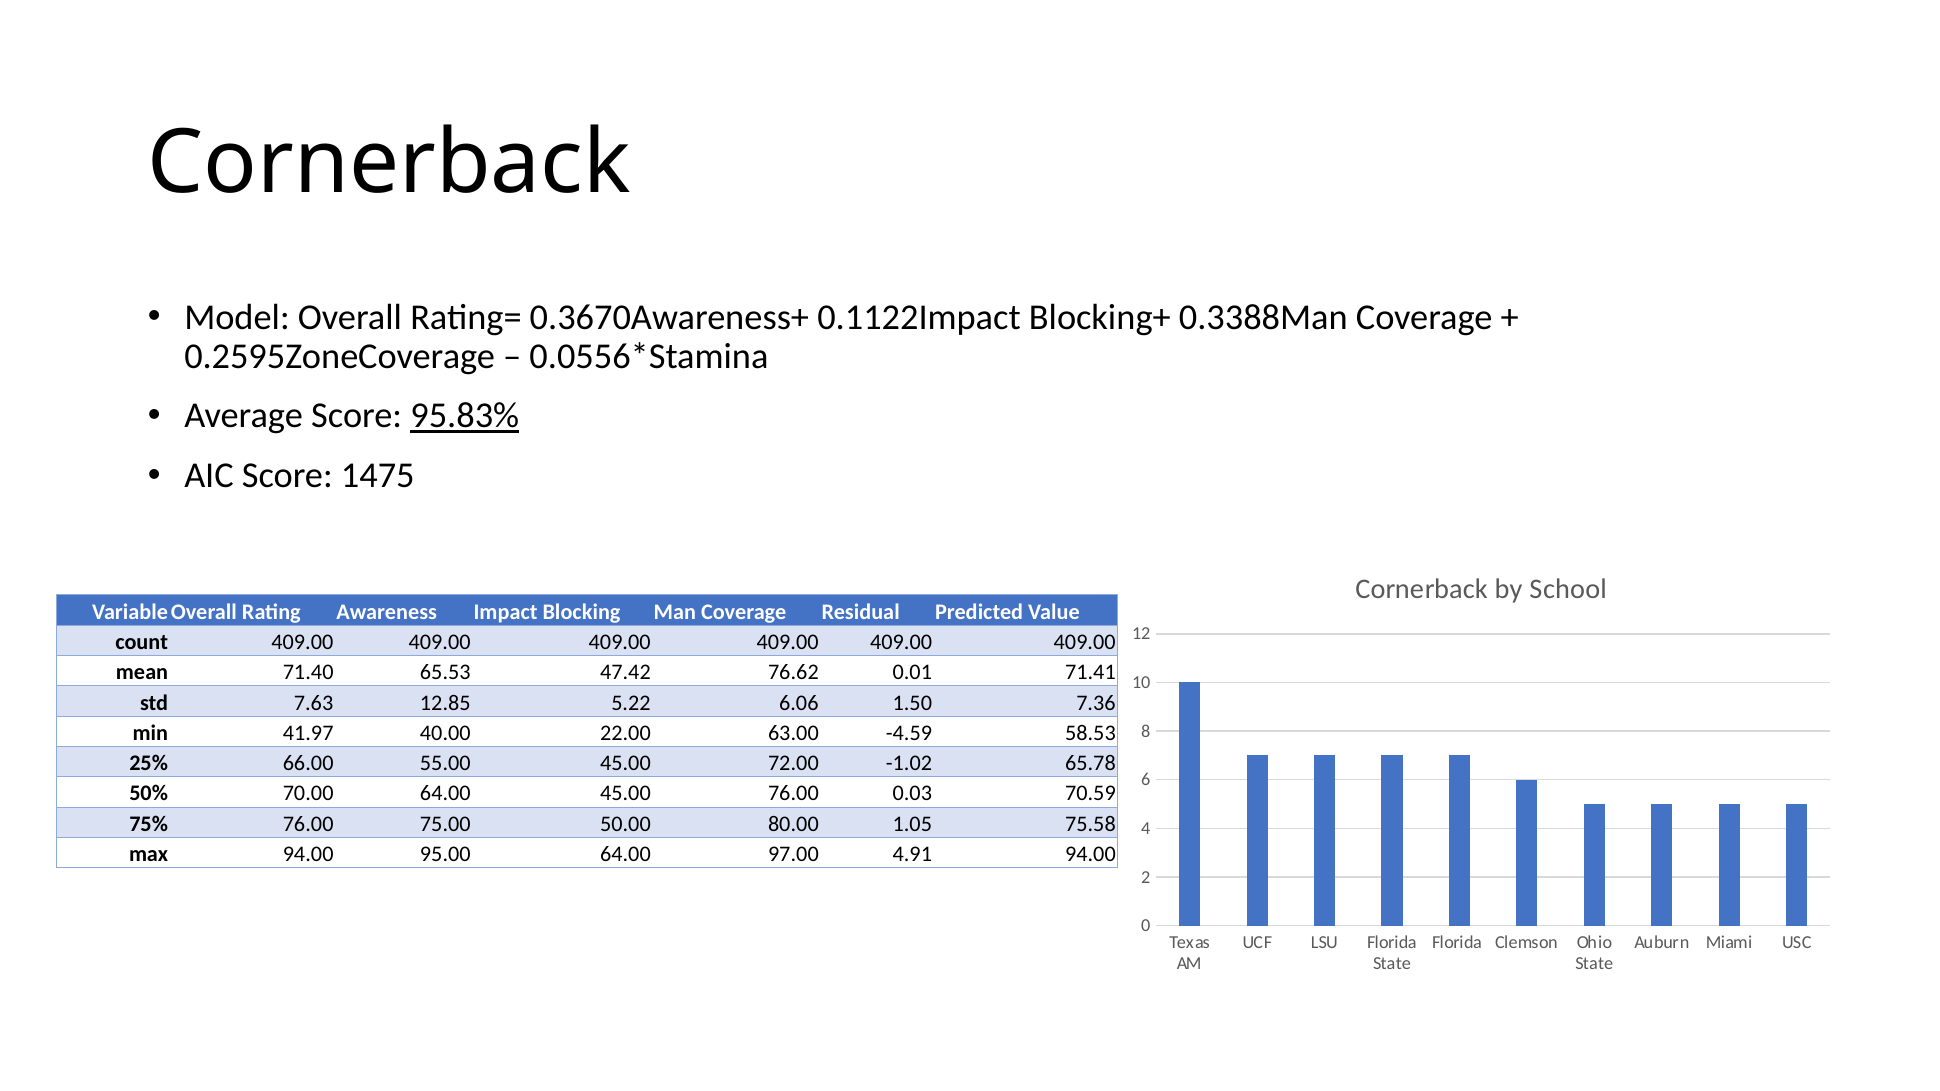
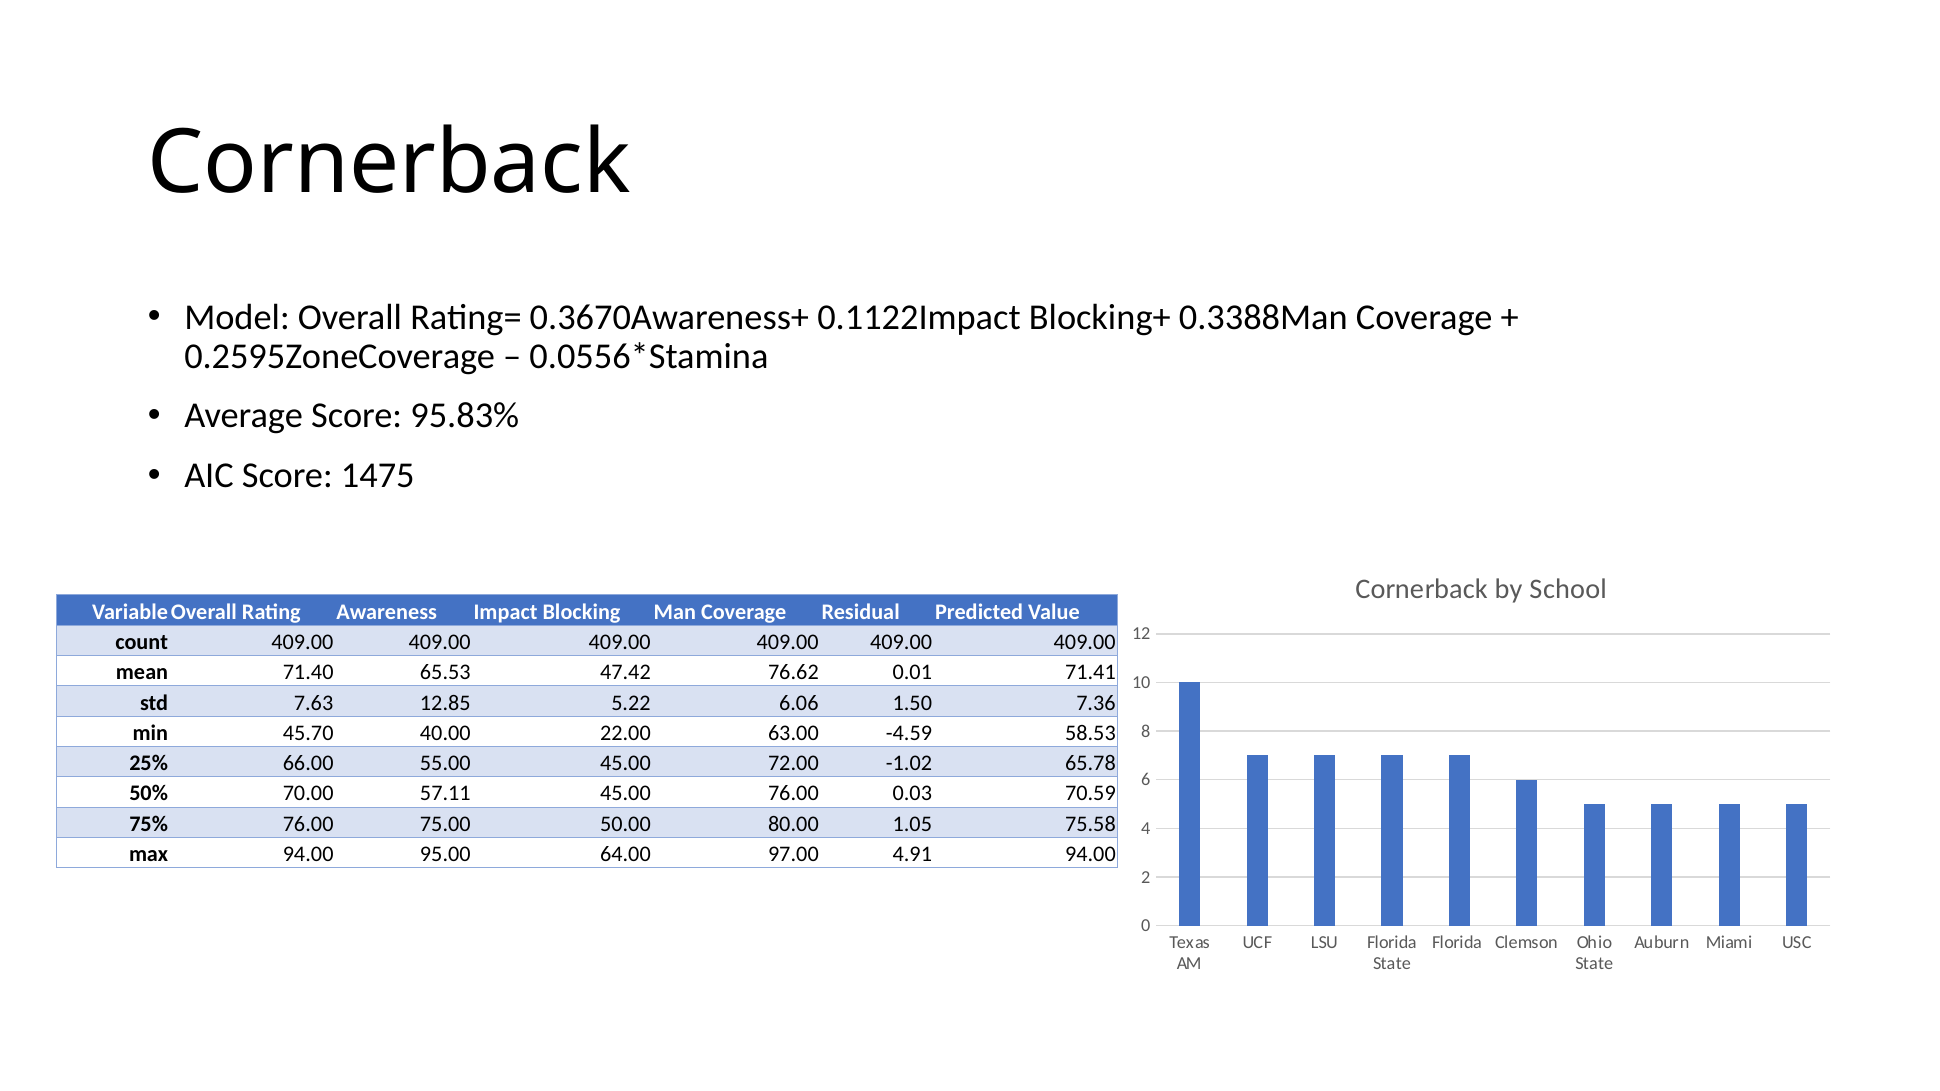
95.83% underline: present -> none
41.97: 41.97 -> 45.70
70.00 64.00: 64.00 -> 57.11
